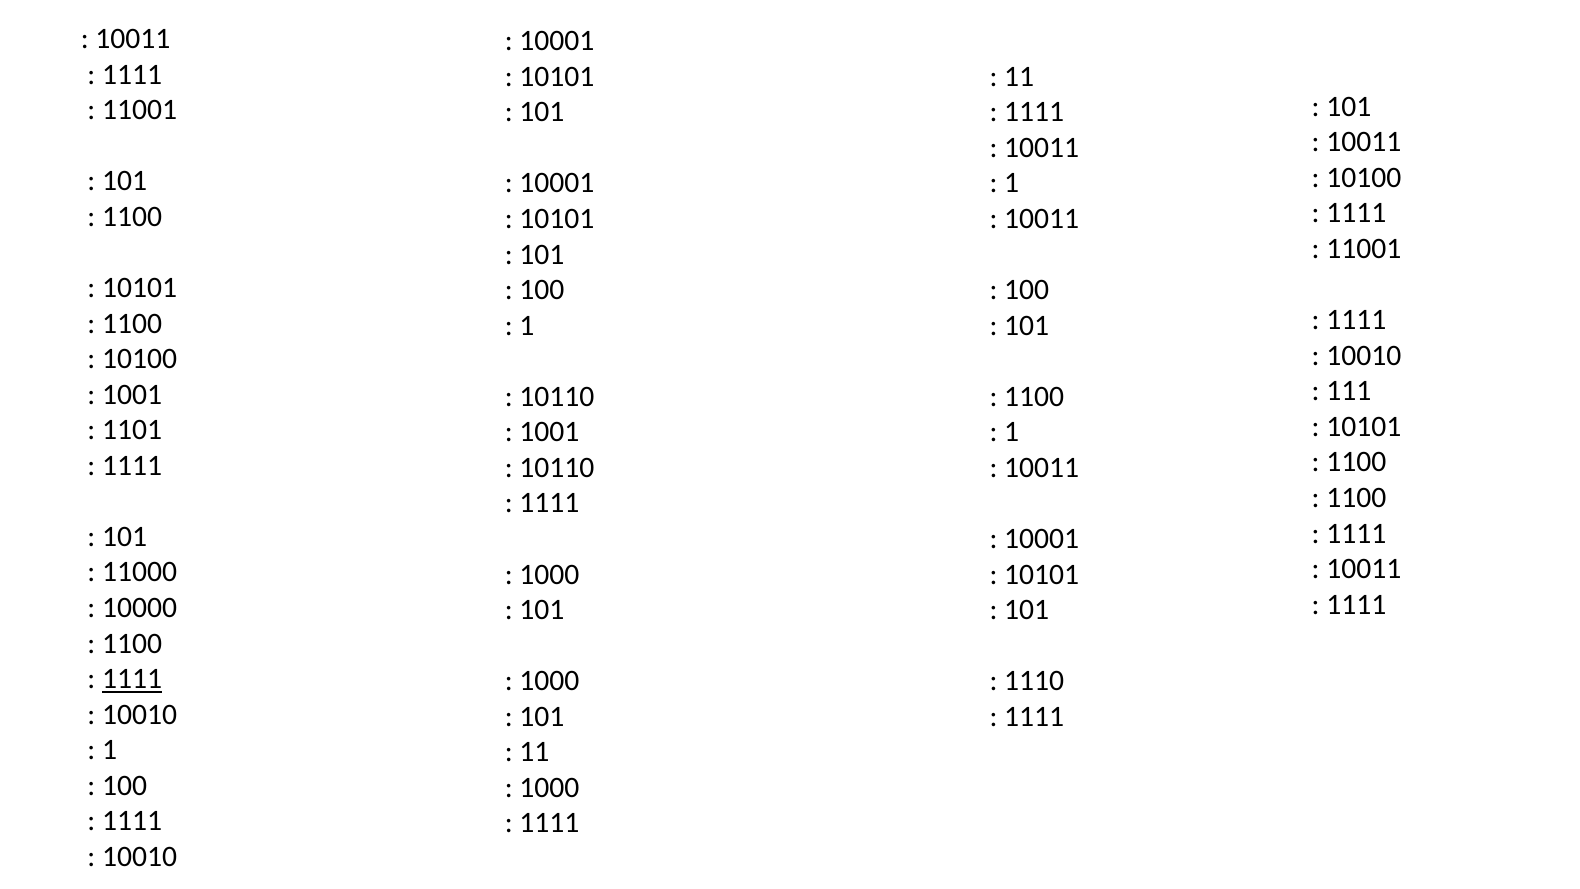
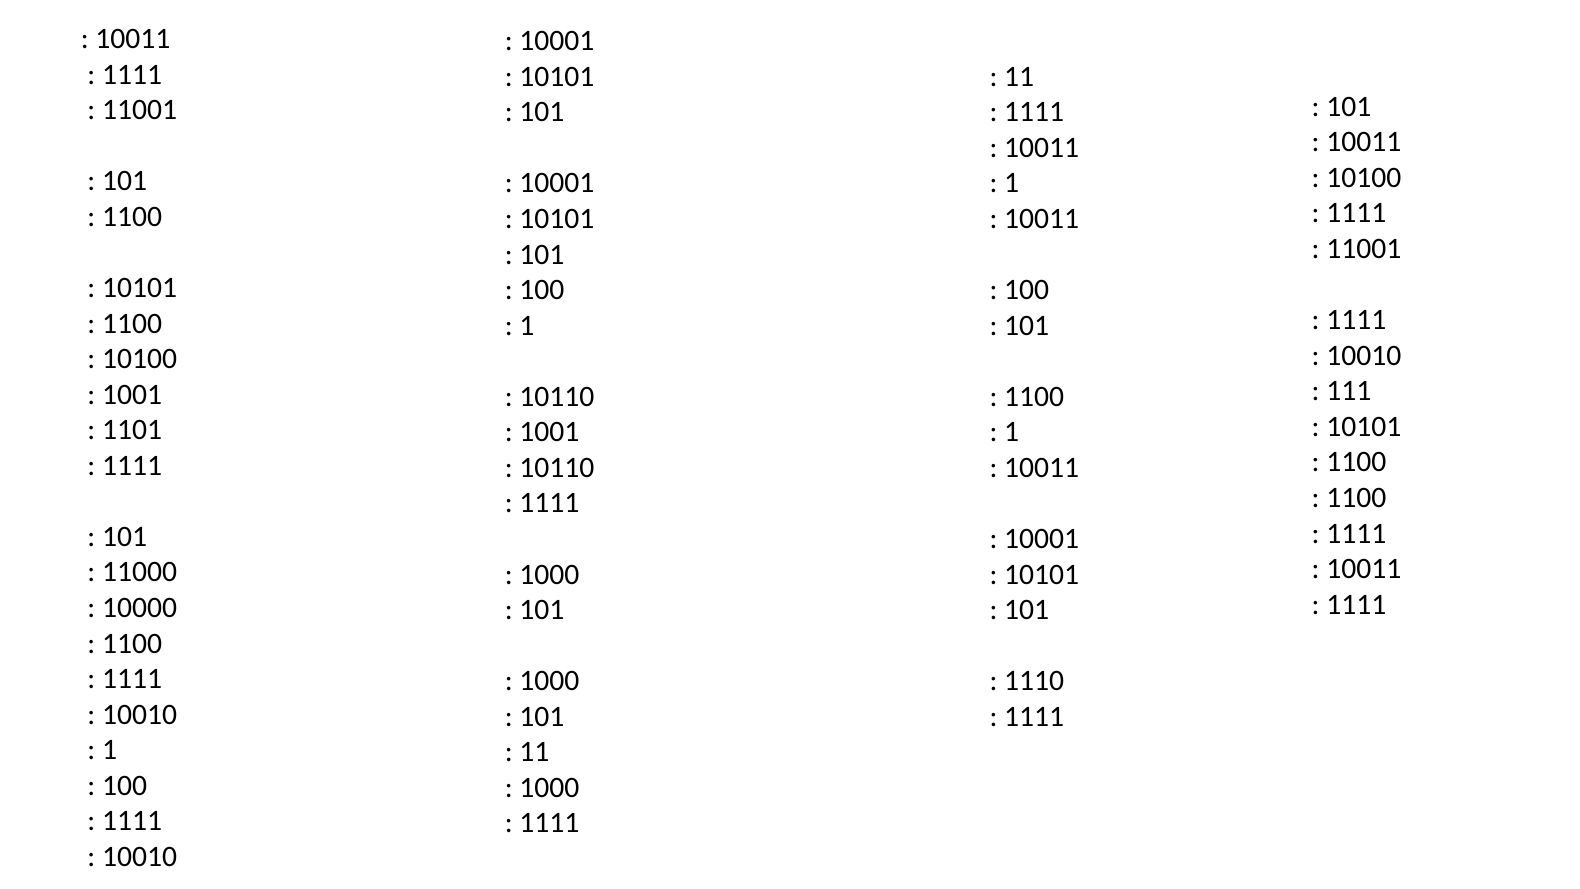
1111 at (132, 679) underline: present -> none
